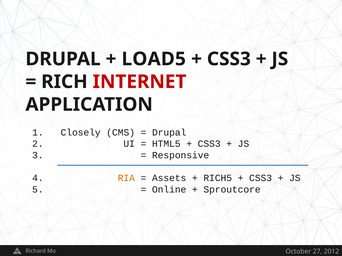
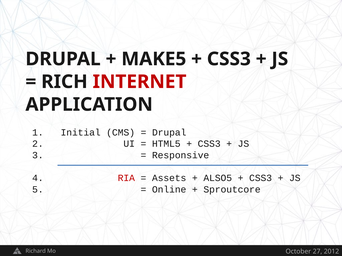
LOAD5: LOAD5 -> MAKE5
Closely: Closely -> Initial
RIA colour: orange -> red
RICH5: RICH5 -> ALSO5
